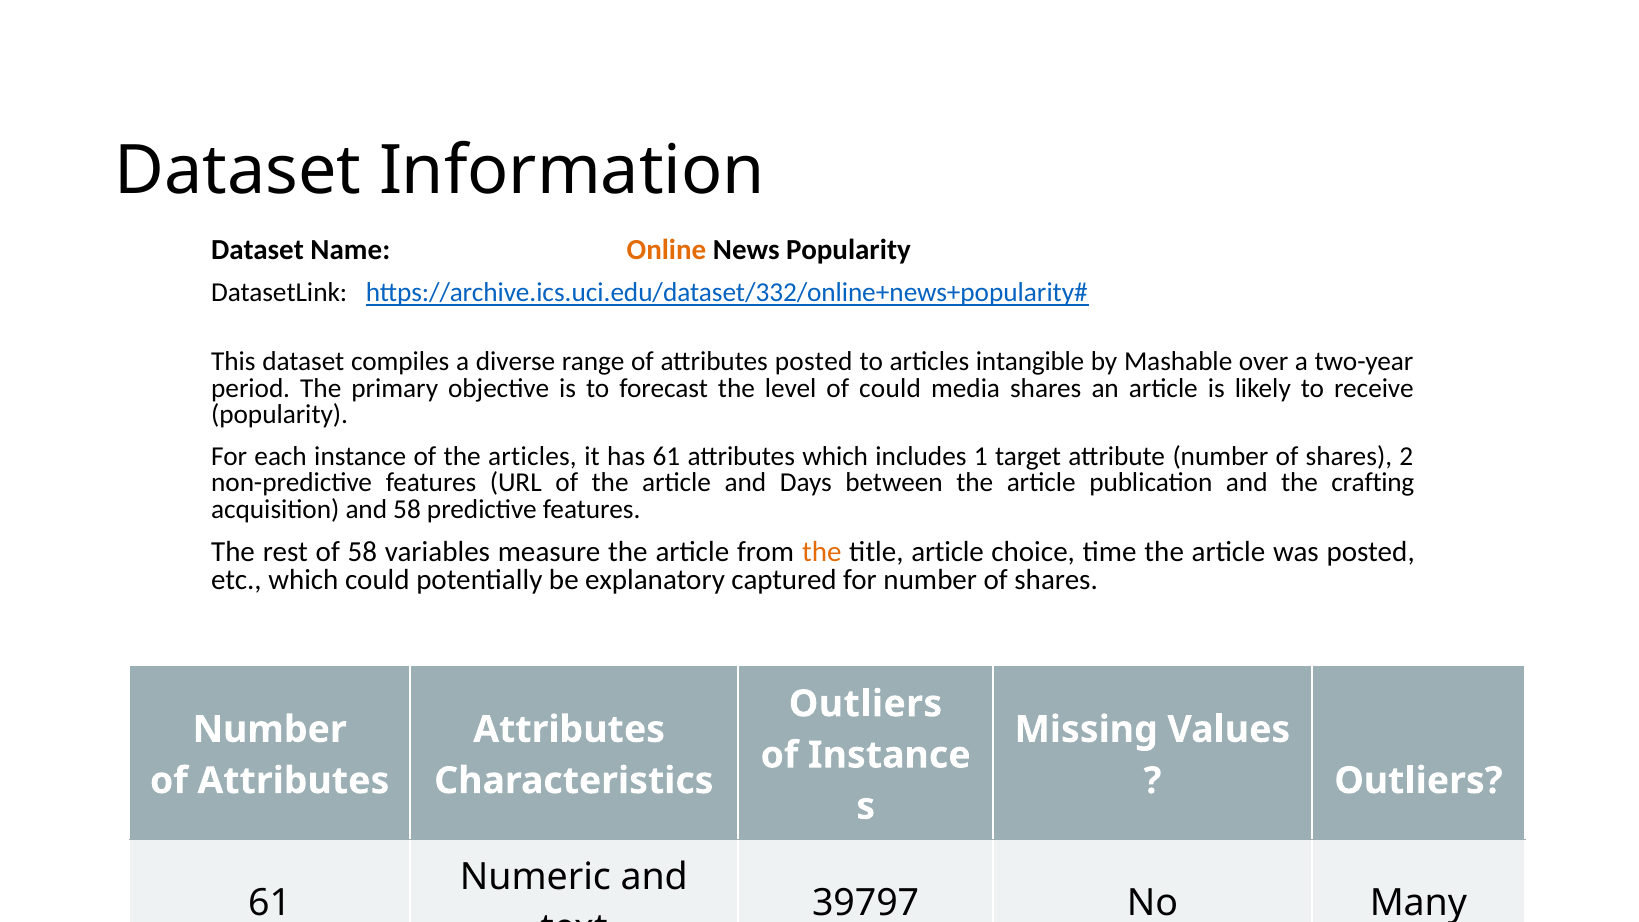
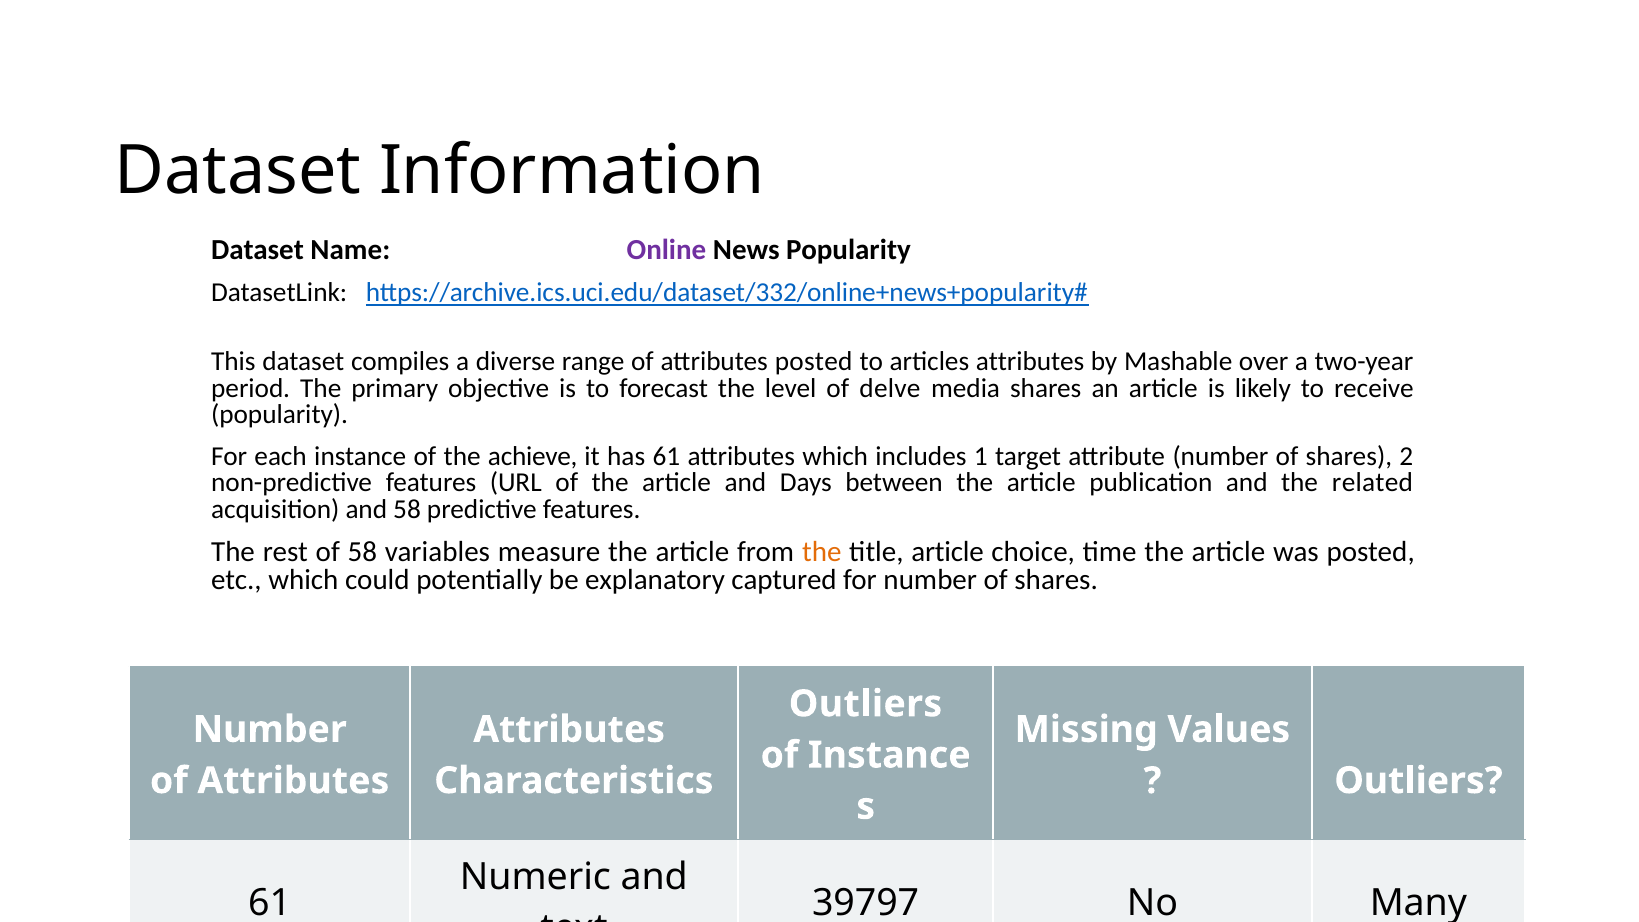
Online colour: orange -> purple
articles intangible: intangible -> attributes
of could: could -> delve
the articles: articles -> achieve
crafting: crafting -> related
